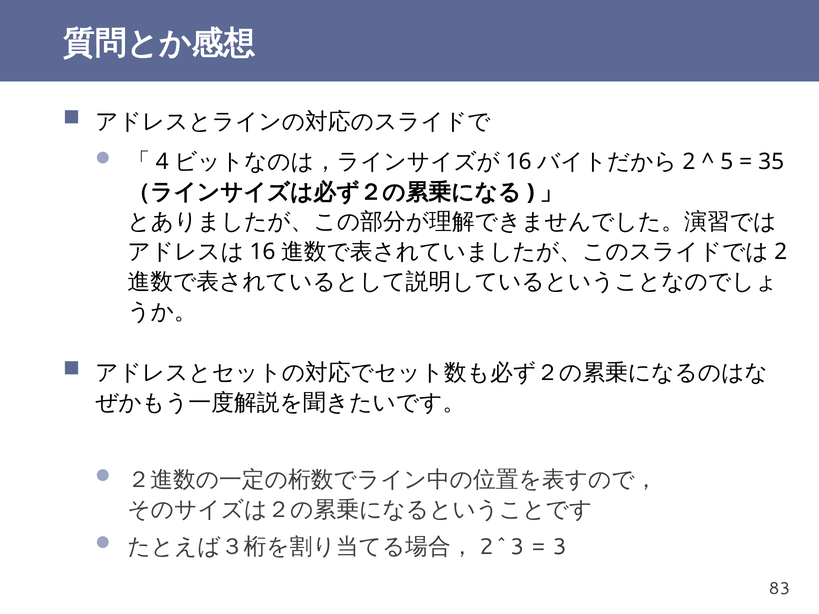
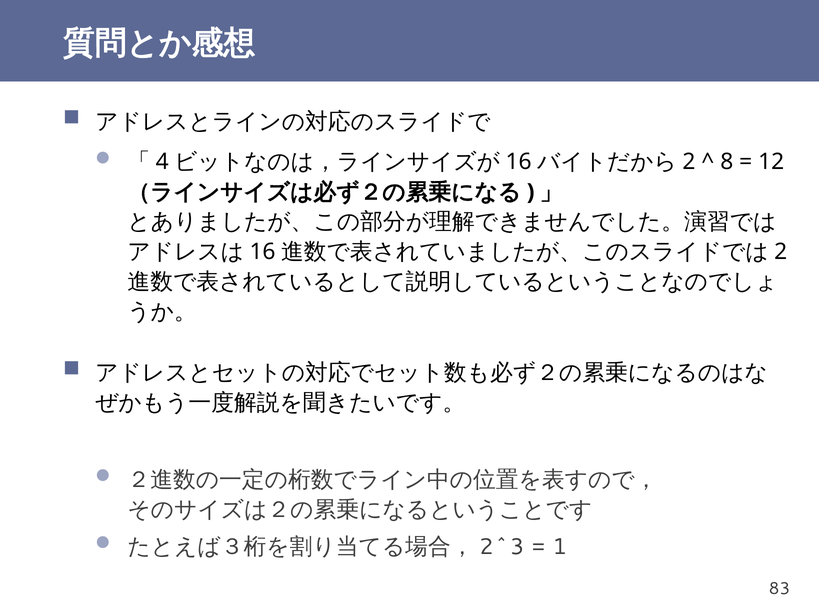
5: 5 -> 8
35: 35 -> 12
3: 3 -> 1
